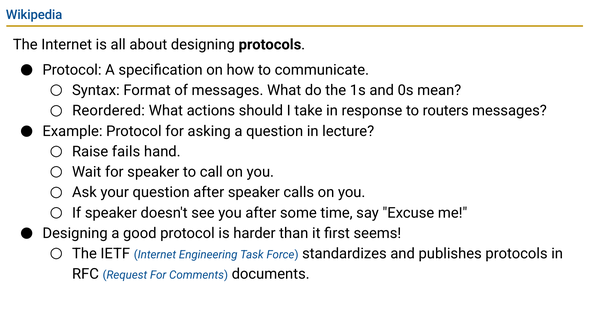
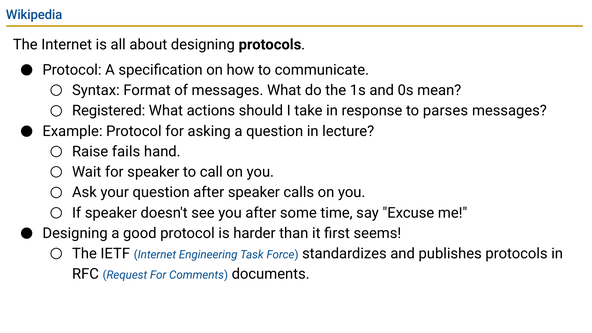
Reordered: Reordered -> Registered
routers: routers -> parses
